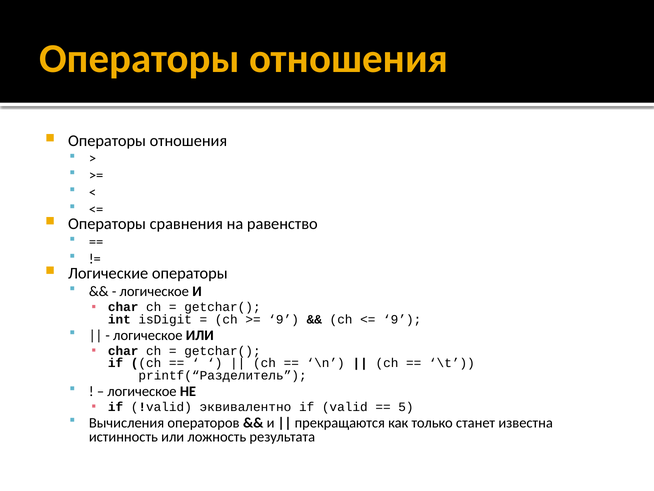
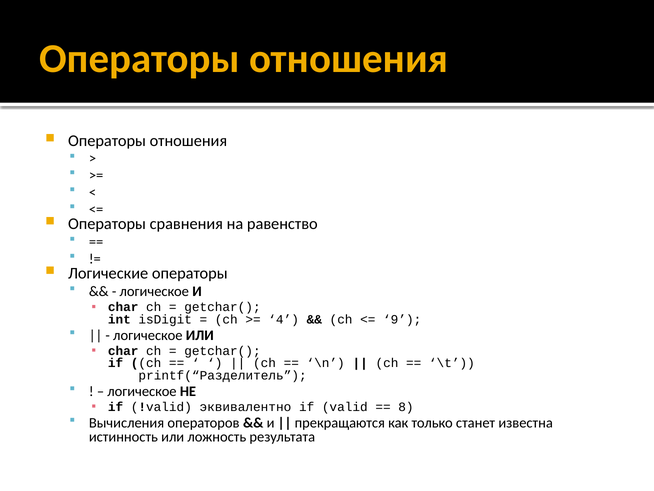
9 at (284, 319): 9 -> 4
5: 5 -> 8
